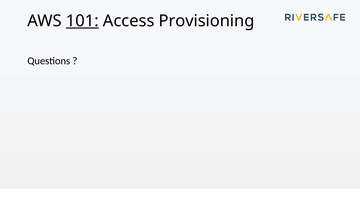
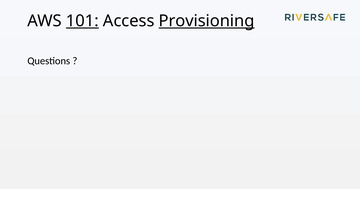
Provisioning underline: none -> present
